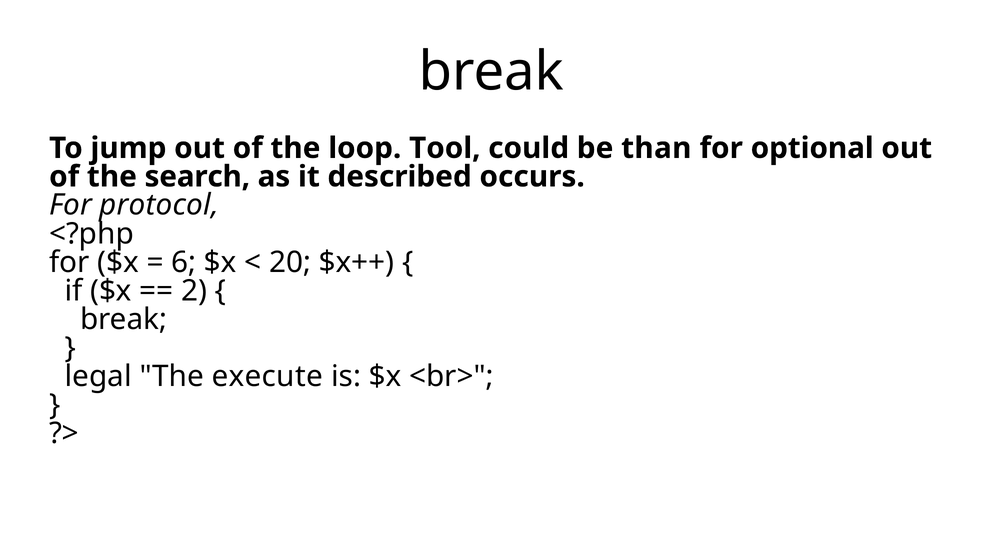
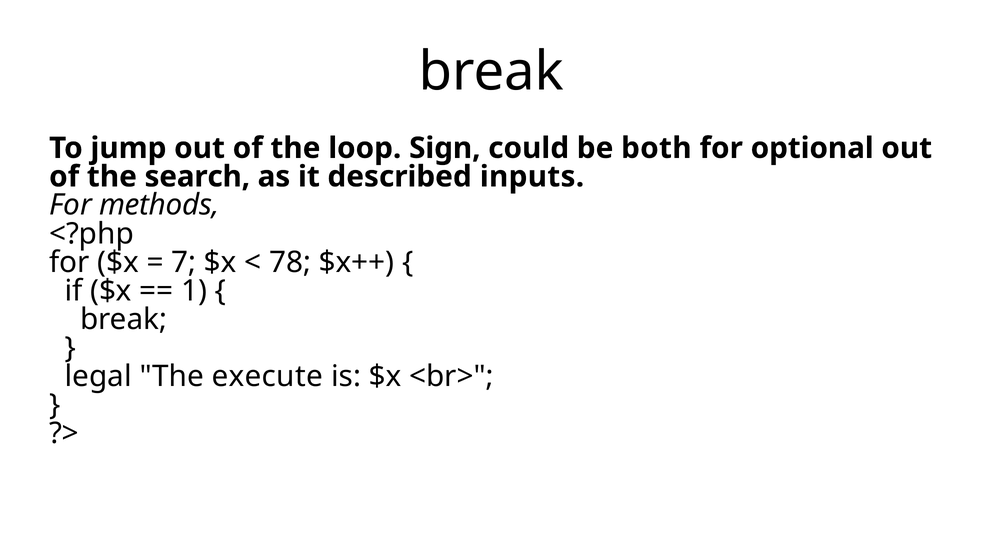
Tool: Tool -> Sign
than: than -> both
occurs: occurs -> inputs
protocol: protocol -> methods
6: 6 -> 7
20: 20 -> 78
2: 2 -> 1
